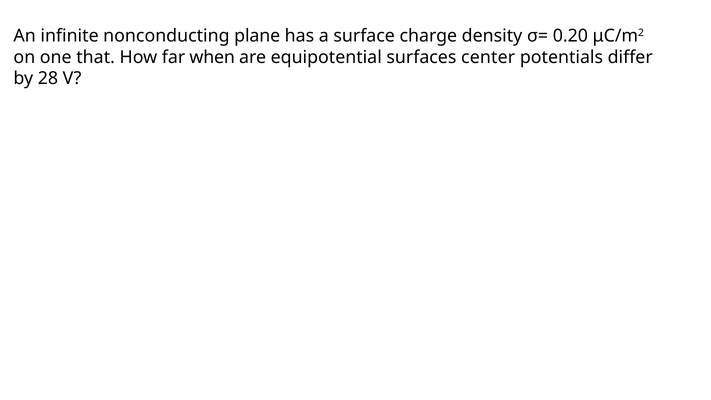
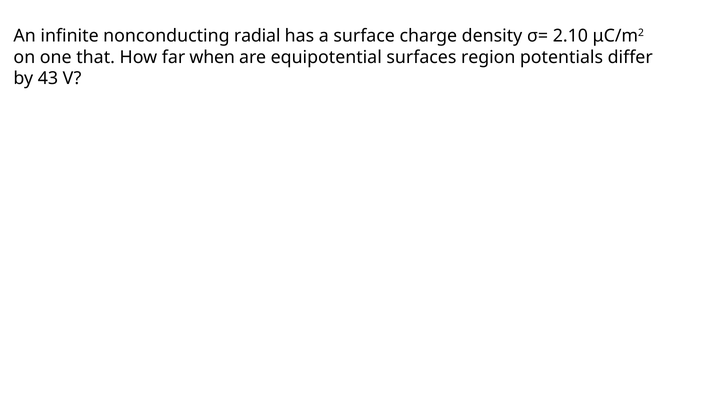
plane: plane -> radial
0.20: 0.20 -> 2.10
center: center -> region
28: 28 -> 43
